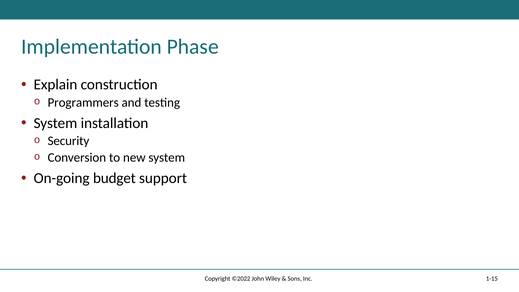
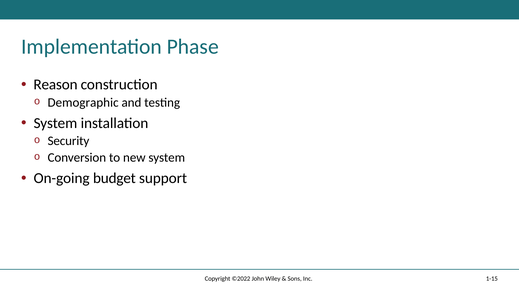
Explain: Explain -> Reason
Programmers: Programmers -> Demographic
